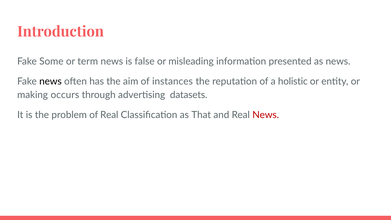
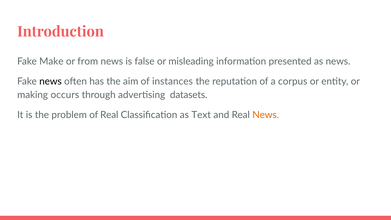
Some: Some -> Make
term: term -> from
holistic: holistic -> corpus
That: That -> Text
News at (266, 115) colour: red -> orange
